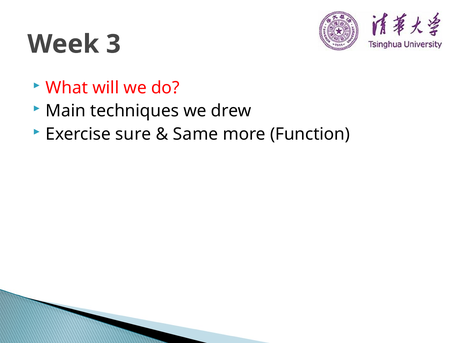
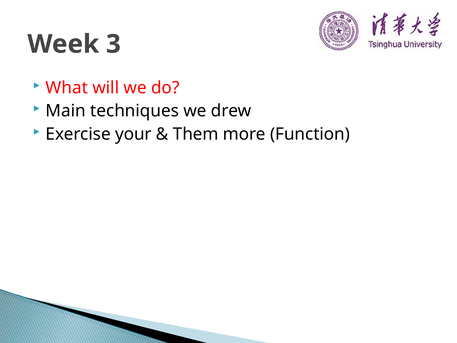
sure: sure -> your
Same: Same -> Them
